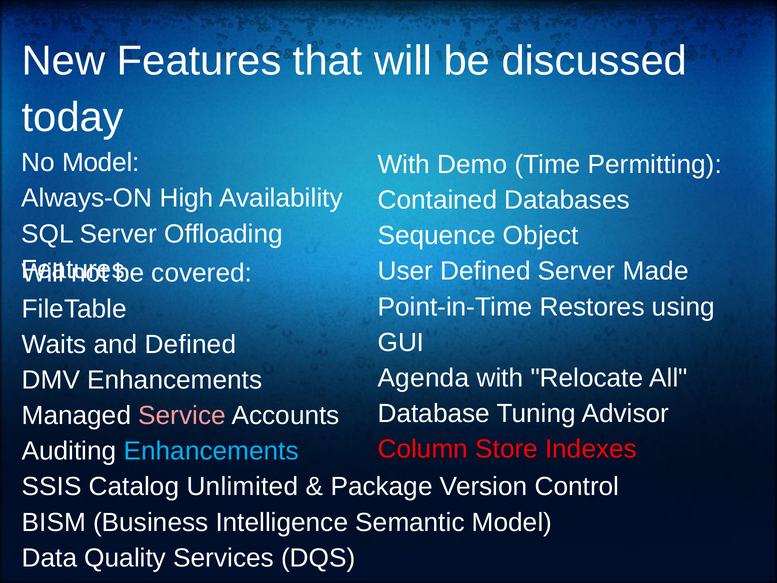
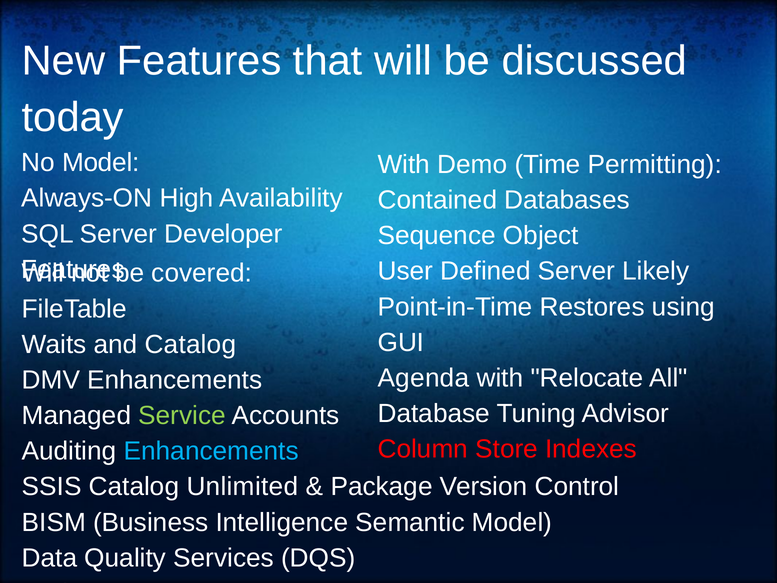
Offloading: Offloading -> Developer
Made: Made -> Likely
and Defined: Defined -> Catalog
Service colour: pink -> light green
